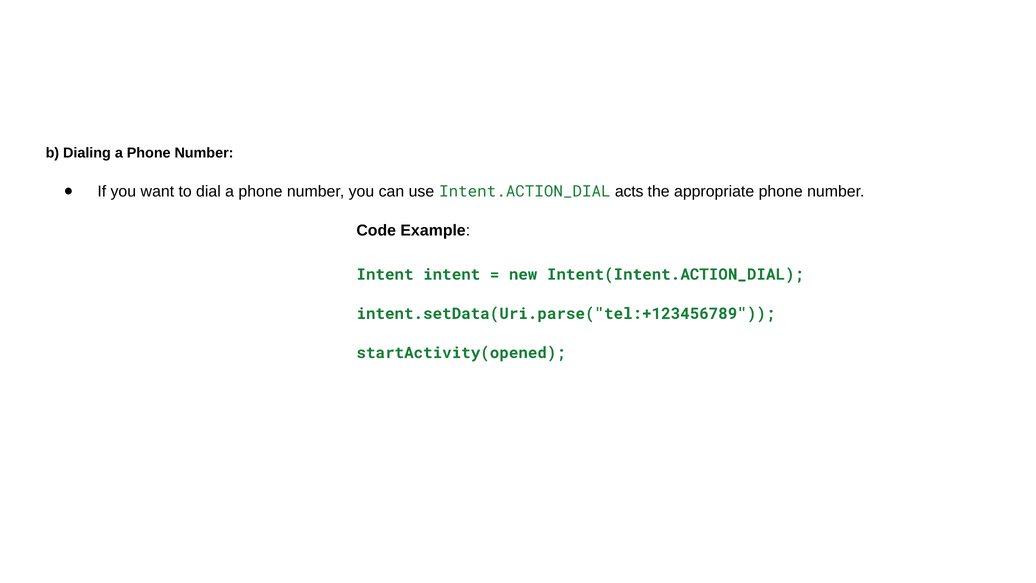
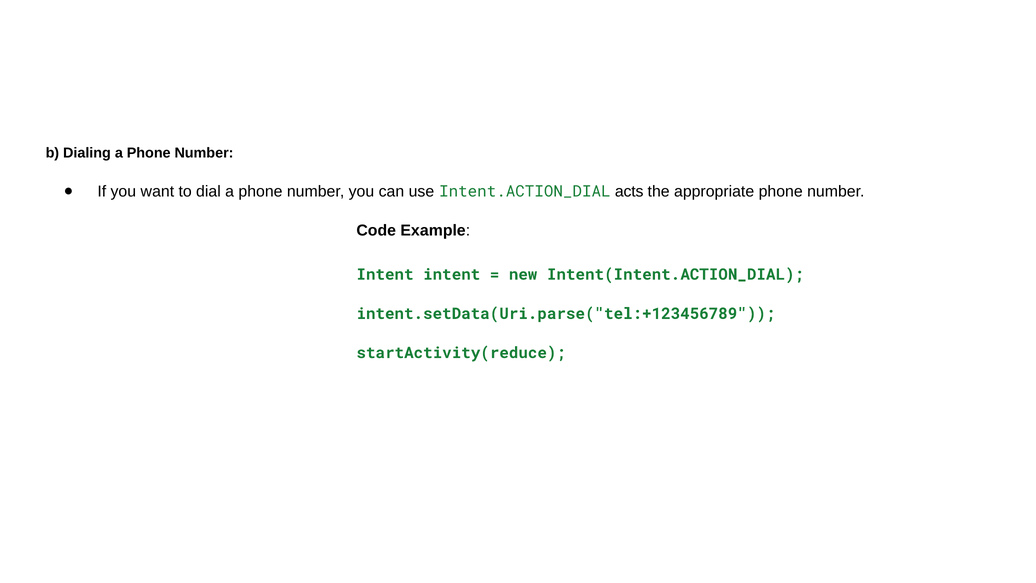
startActivity(opened: startActivity(opened -> startActivity(reduce
